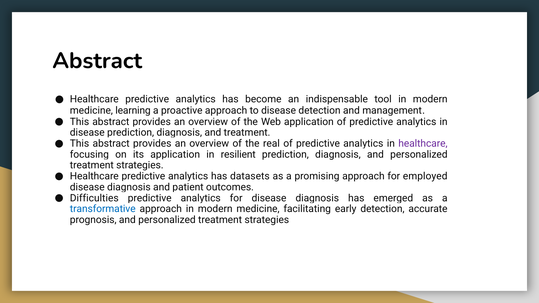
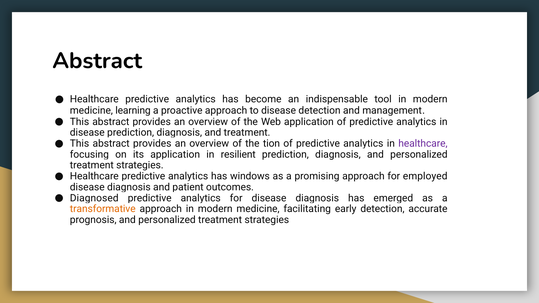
real: real -> tion
datasets: datasets -> windows
Difficulties: Difficulties -> Diagnosed
transformative colour: blue -> orange
